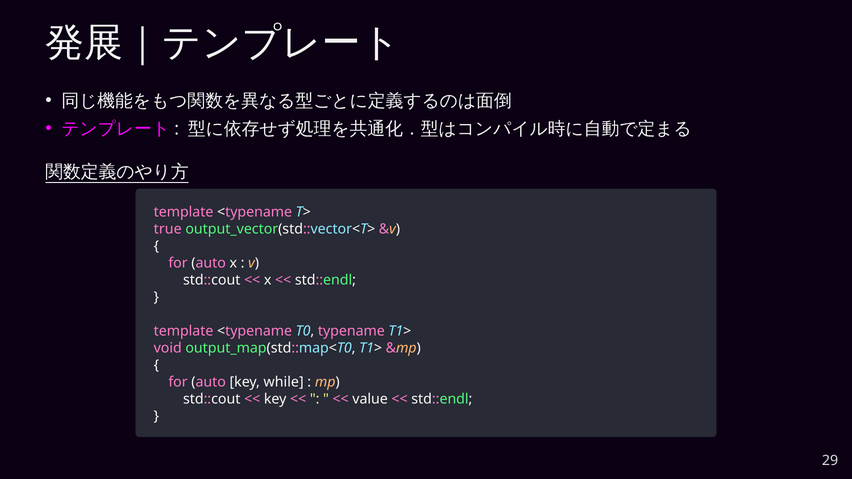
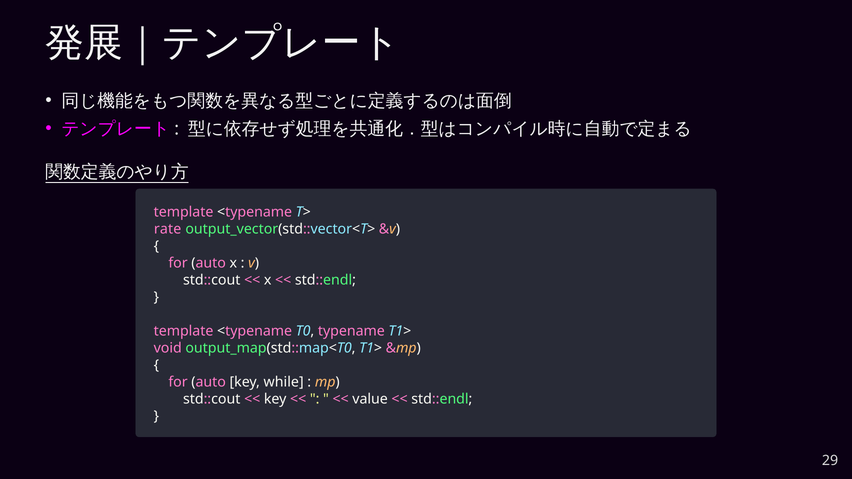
true: true -> rate
